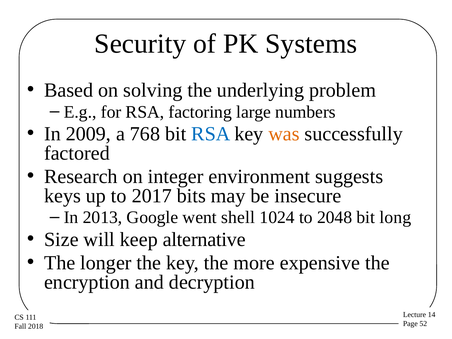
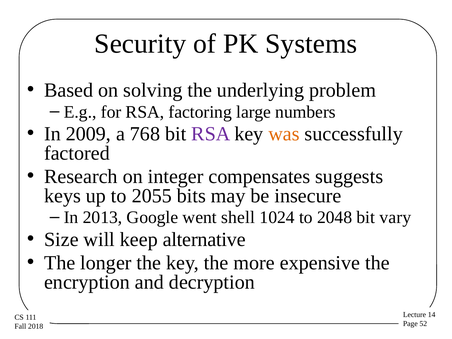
RSA at (211, 134) colour: blue -> purple
environment: environment -> compensates
2017: 2017 -> 2055
long: long -> vary
